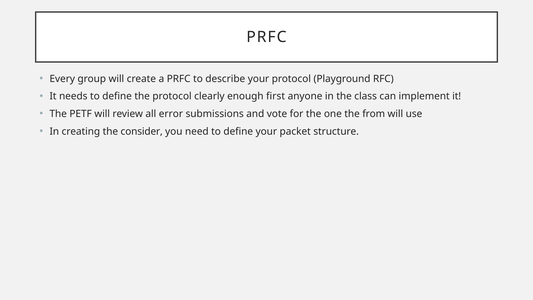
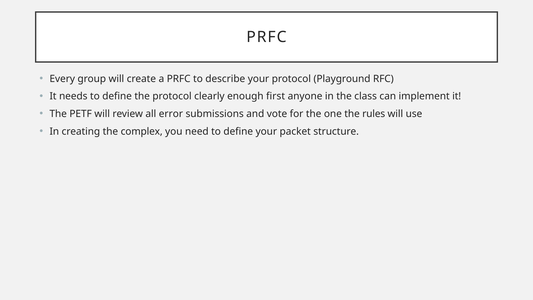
from: from -> rules
consider: consider -> complex
